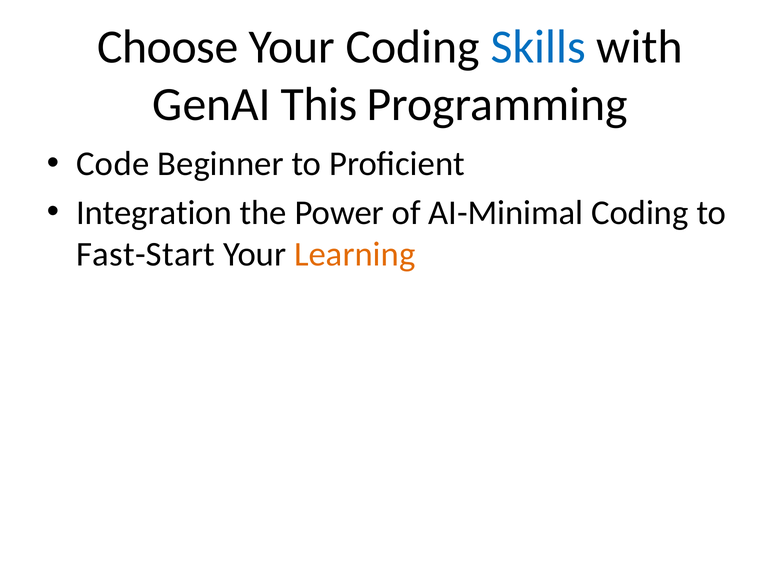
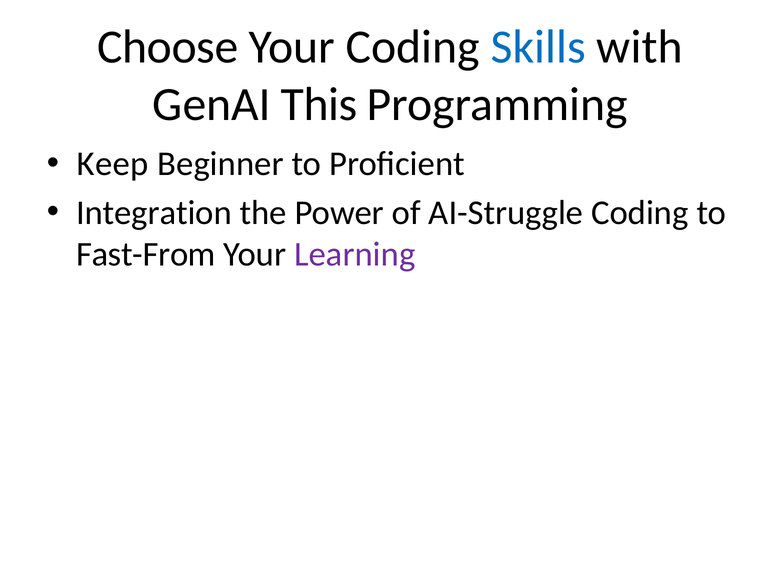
Code: Code -> Keep
AI-Minimal: AI-Minimal -> AI-Struggle
Fast-Start: Fast-Start -> Fast-From
Learning colour: orange -> purple
